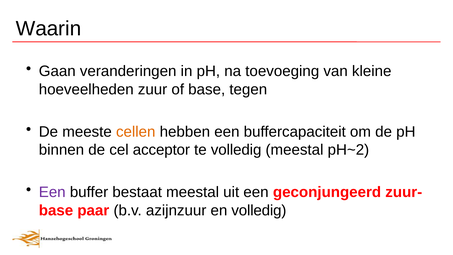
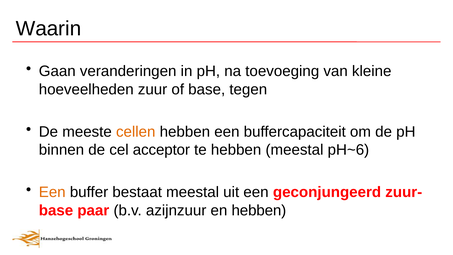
te volledig: volledig -> hebben
pH~2: pH~2 -> pH~6
Een at (52, 192) colour: purple -> orange
en volledig: volledig -> hebben
